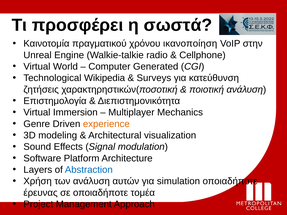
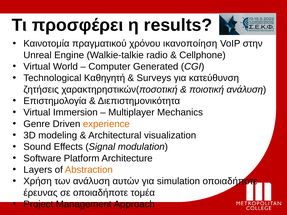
σωστά: σωστά -> results
Wikipedia: Wikipedia -> Καθηγητή
Abstraction colour: blue -> orange
